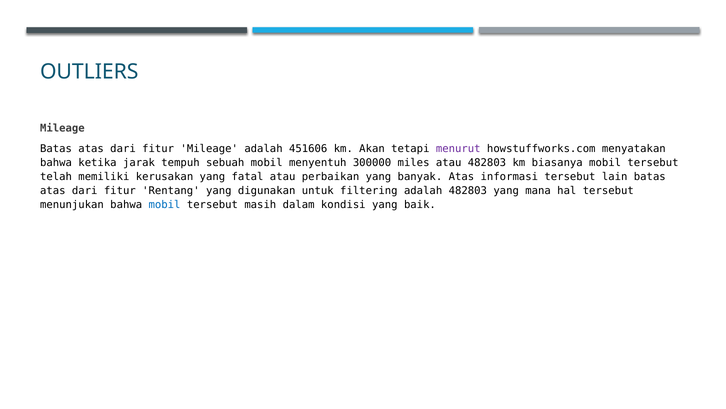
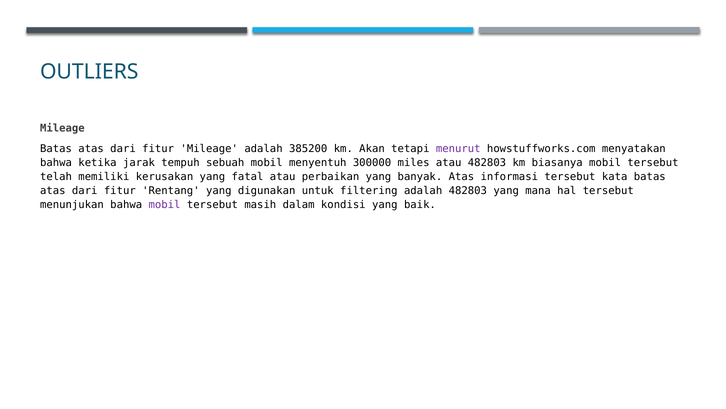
451606: 451606 -> 385200
lain: lain -> kata
mobil at (165, 204) colour: blue -> purple
